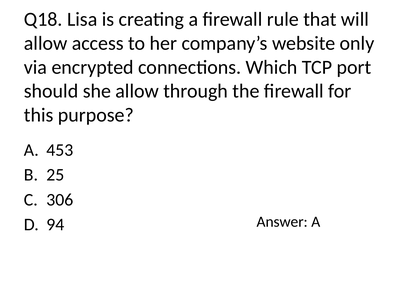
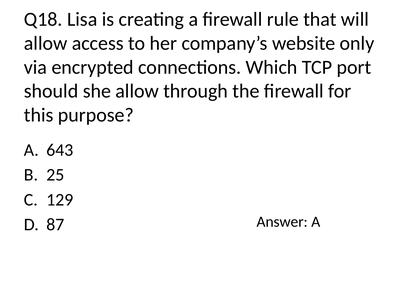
453: 453 -> 643
306: 306 -> 129
94: 94 -> 87
